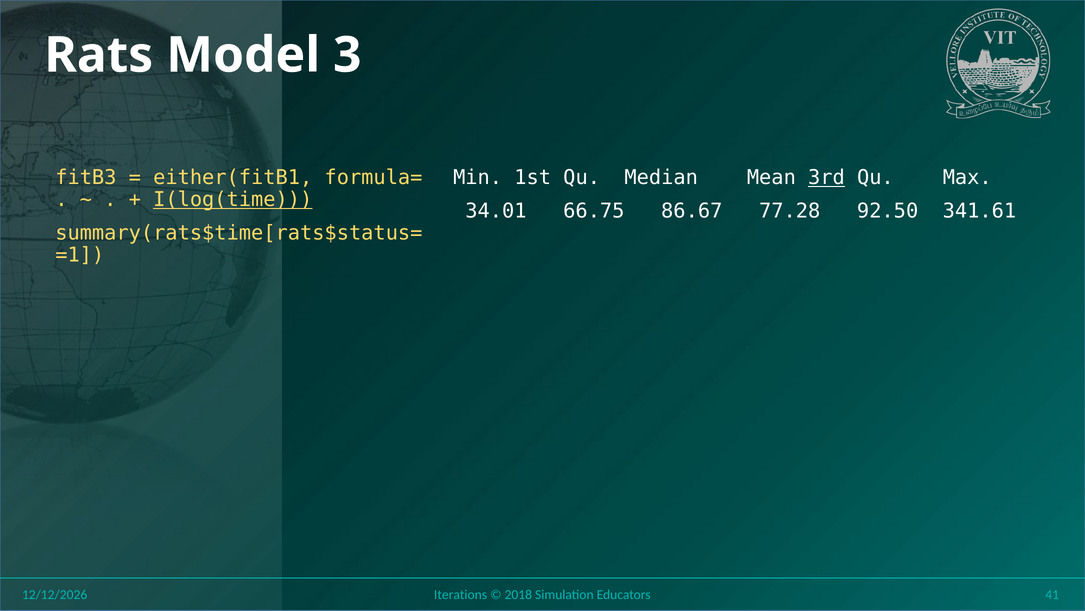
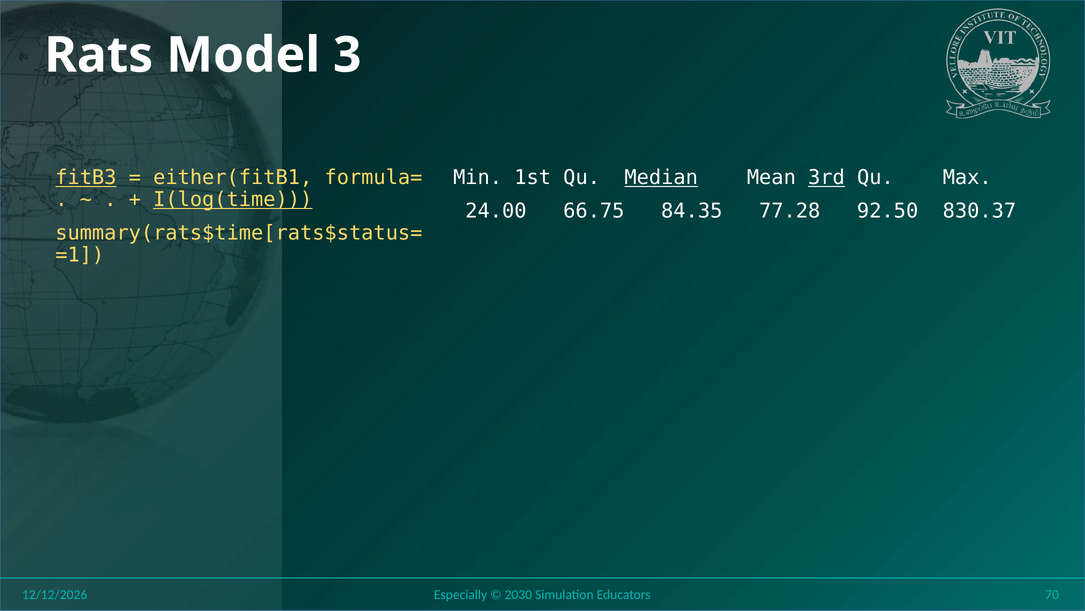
fitB3 underline: none -> present
Median underline: none -> present
34.01: 34.01 -> 24.00
86.67: 86.67 -> 84.35
341.61: 341.61 -> 830.37
Iterations: Iterations -> Especially
2018: 2018 -> 2030
41: 41 -> 70
